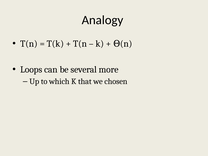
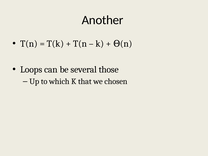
Analogy: Analogy -> Another
more: more -> those
